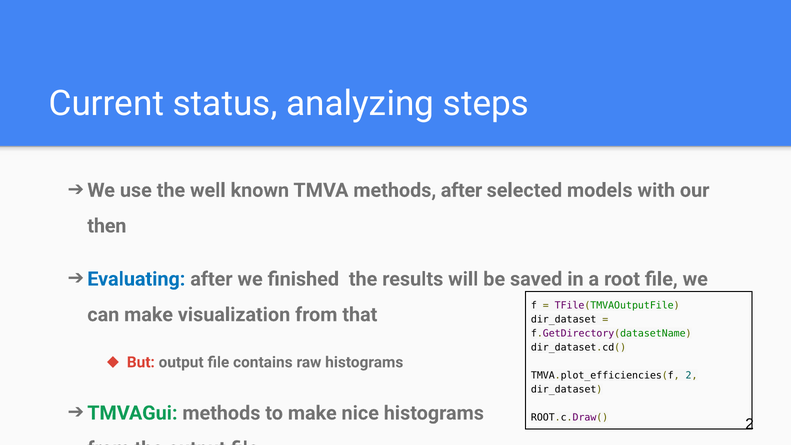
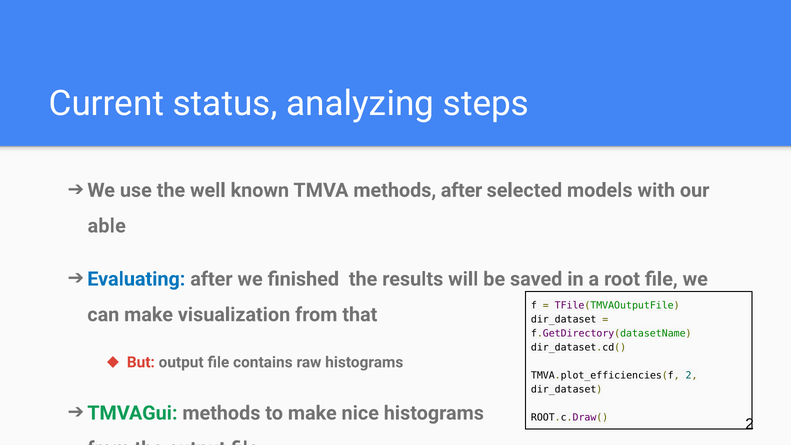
then: then -> able
